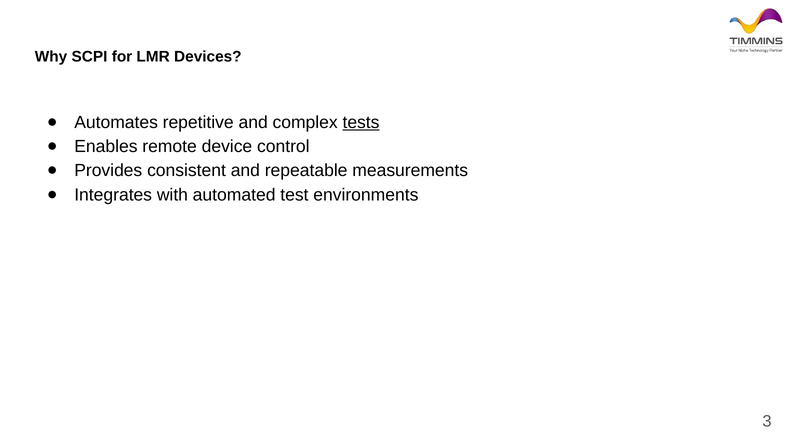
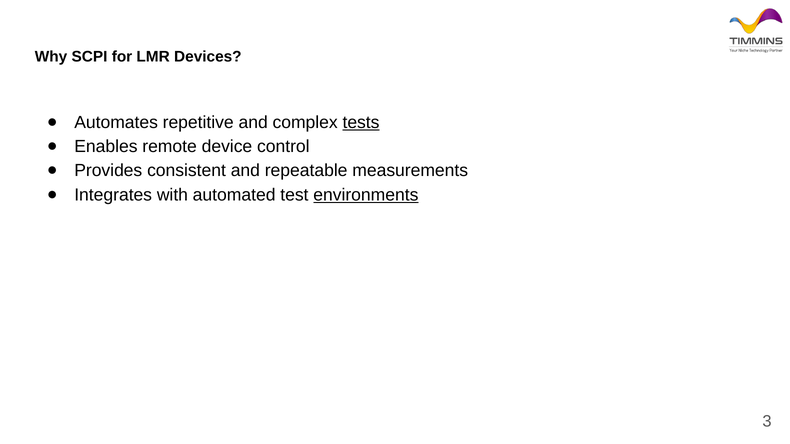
environments underline: none -> present
